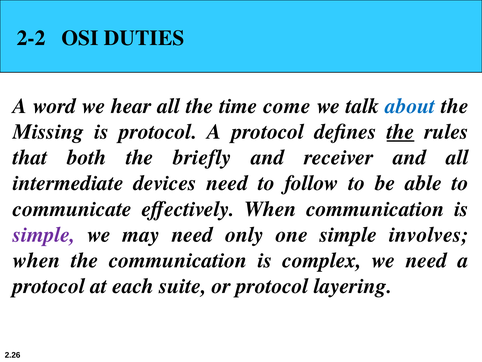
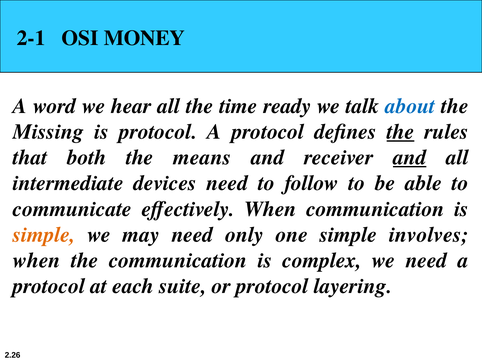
2-2: 2-2 -> 2-1
DUTIES: DUTIES -> MONEY
come: come -> ready
briefly: briefly -> means
and at (410, 157) underline: none -> present
simple at (44, 234) colour: purple -> orange
